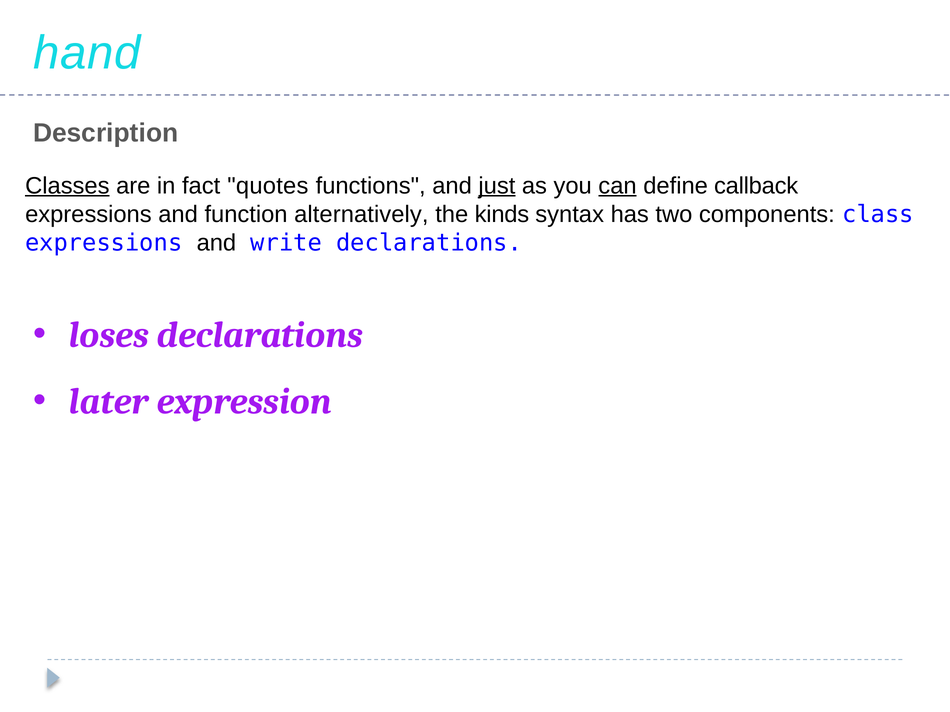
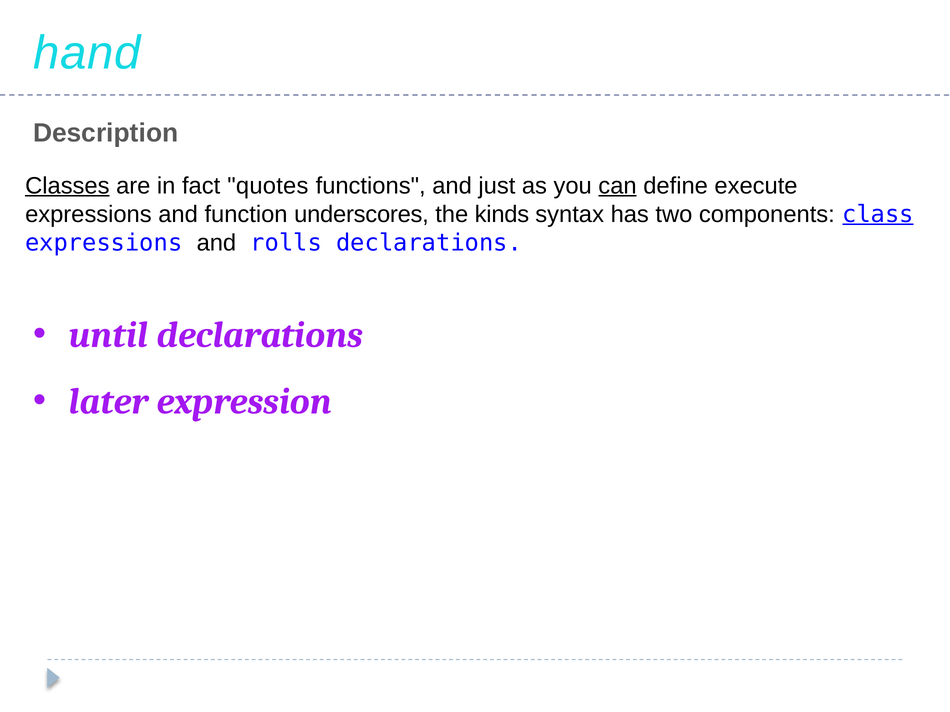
just underline: present -> none
callback: callback -> execute
alternatively: alternatively -> underscores
class underline: none -> present
write: write -> rolls
loses: loses -> until
